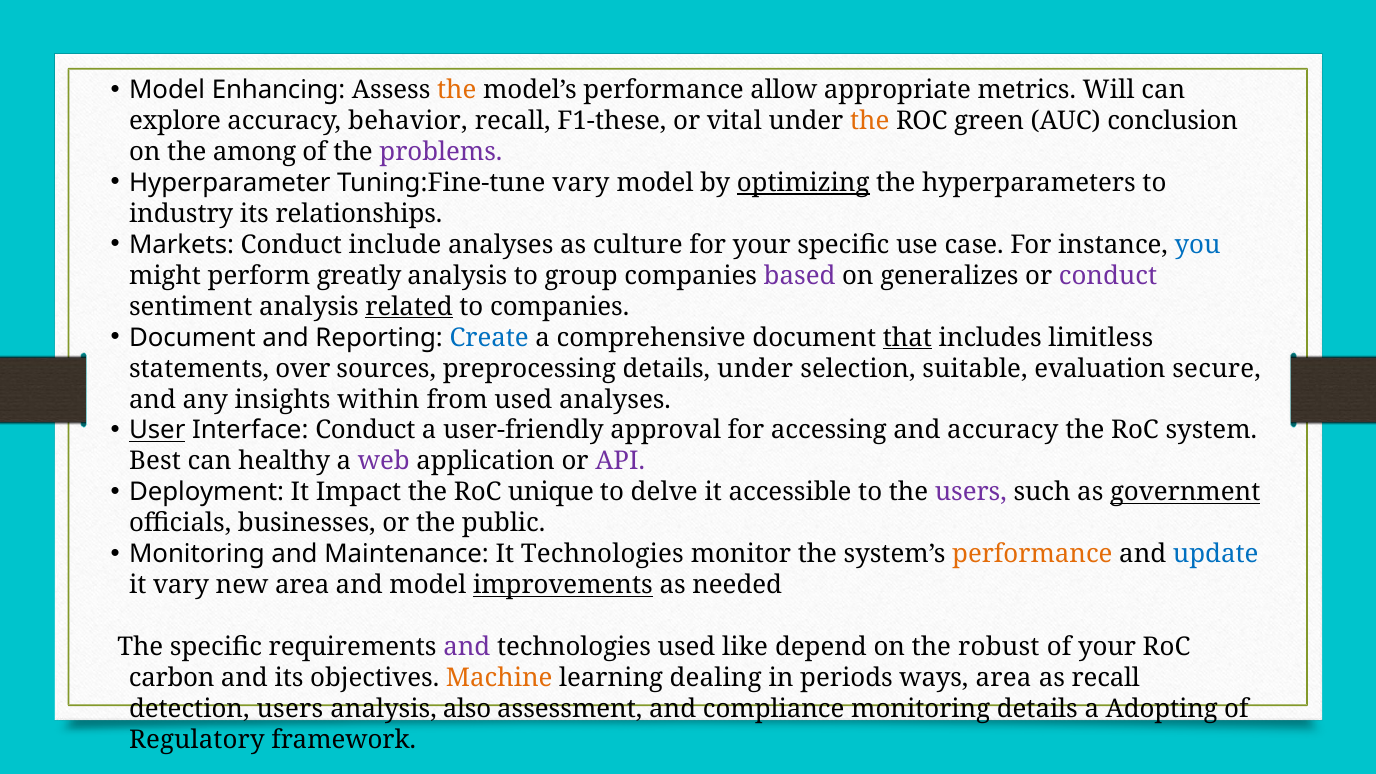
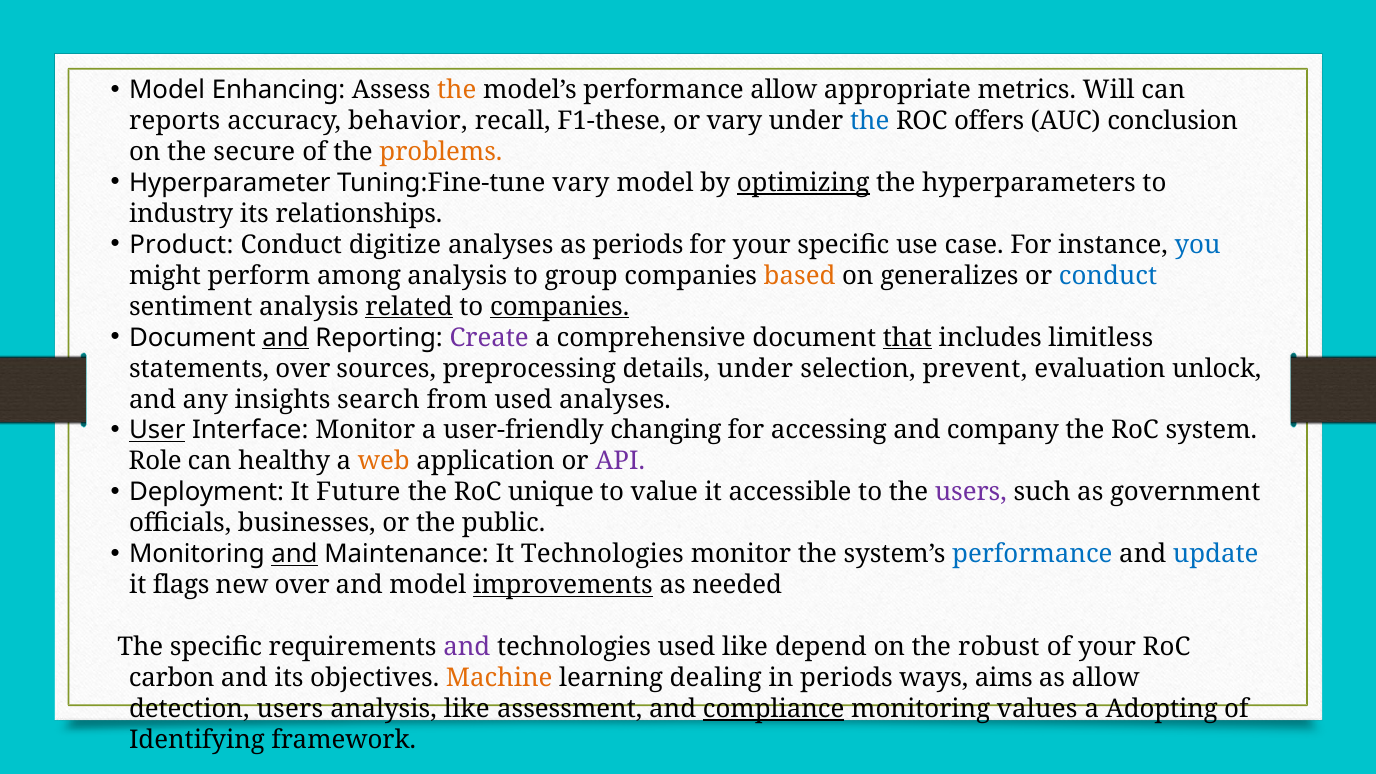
explore: explore -> reports
or vital: vital -> vary
the at (870, 121) colour: orange -> blue
green: green -> offers
among: among -> secure
problems colour: purple -> orange
Markets: Markets -> Product
include: include -> digitize
as culture: culture -> periods
greatly: greatly -> among
based colour: purple -> orange
conduct at (1108, 276) colour: purple -> blue
companies at (560, 307) underline: none -> present
and at (286, 338) underline: none -> present
Create colour: blue -> purple
suitable: suitable -> prevent
secure: secure -> unlock
within: within -> search
Interface Conduct: Conduct -> Monitor
approval: approval -> changing
and accuracy: accuracy -> company
Best: Best -> Role
web colour: purple -> orange
Impact: Impact -> Future
delve: delve -> value
government underline: present -> none
and at (294, 554) underline: none -> present
performance at (1032, 554) colour: orange -> blue
it vary: vary -> flags
new area: area -> over
ways area: area -> aims
as recall: recall -> allow
analysis also: also -> like
compliance underline: none -> present
monitoring details: details -> values
Regulatory: Regulatory -> Identifying
